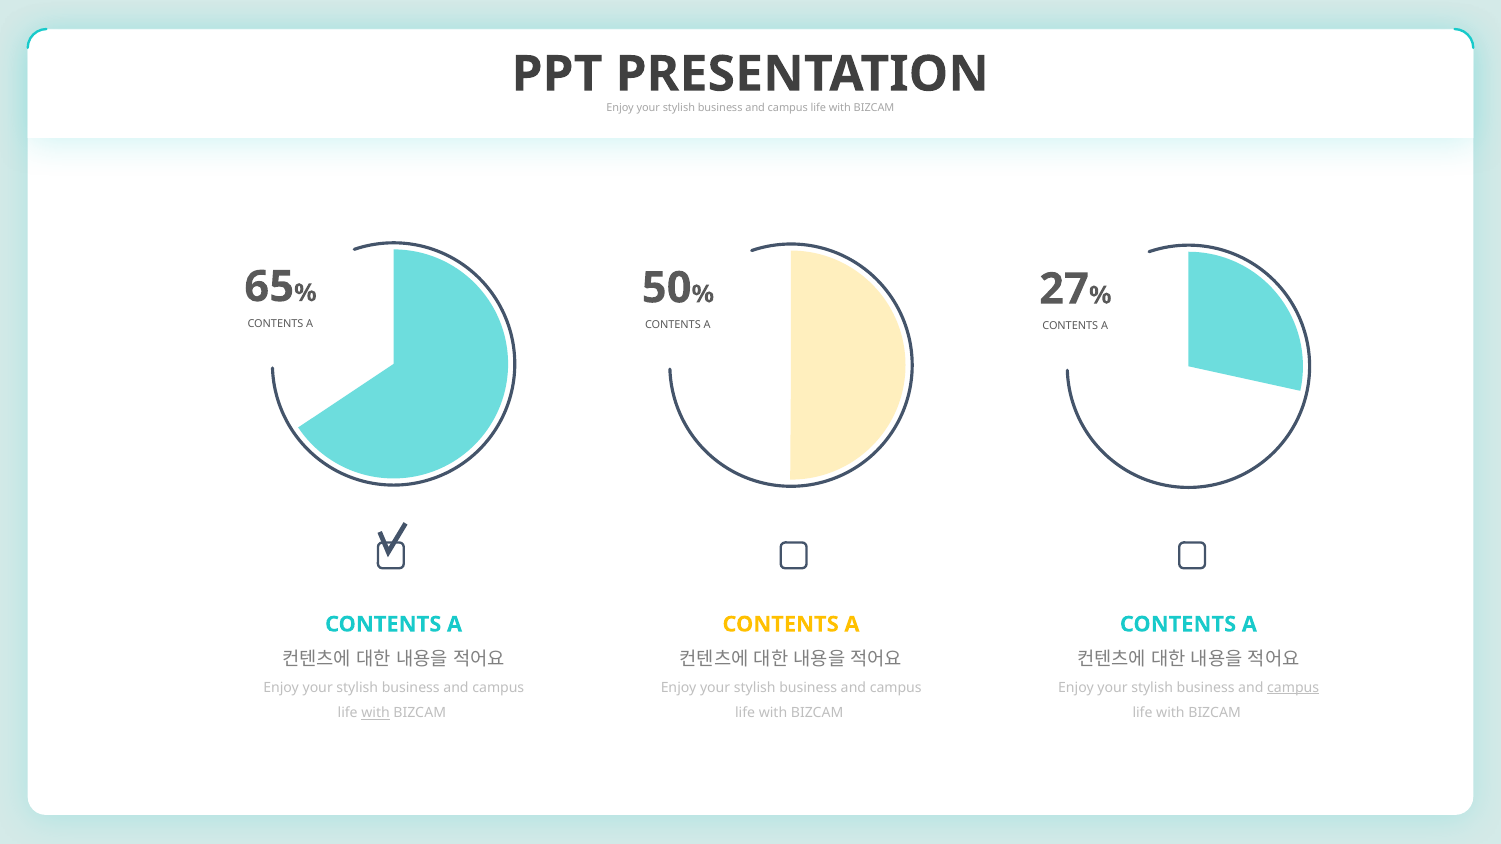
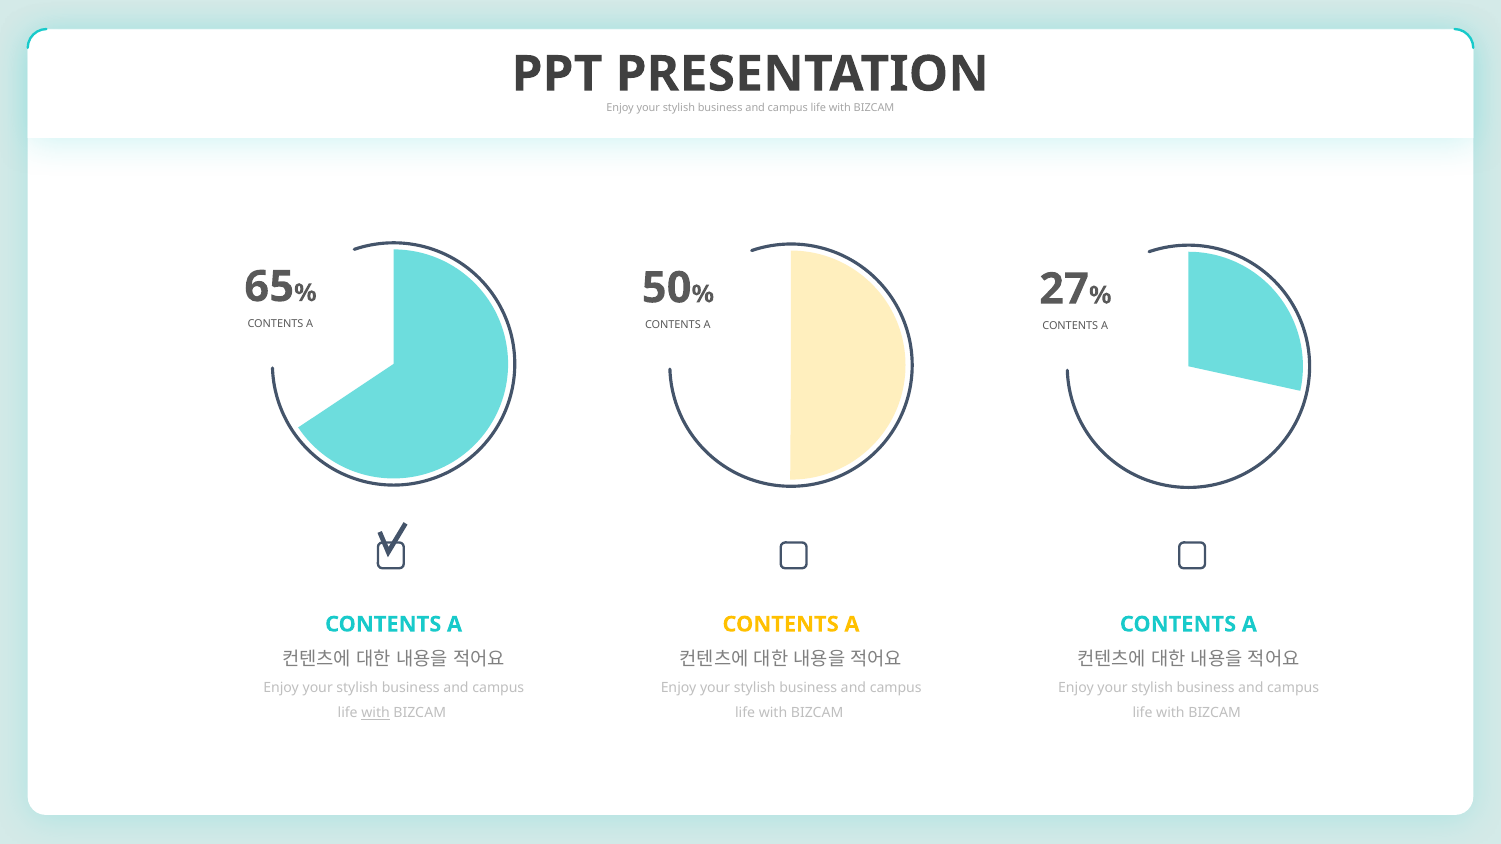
campus at (1293, 688) underline: present -> none
